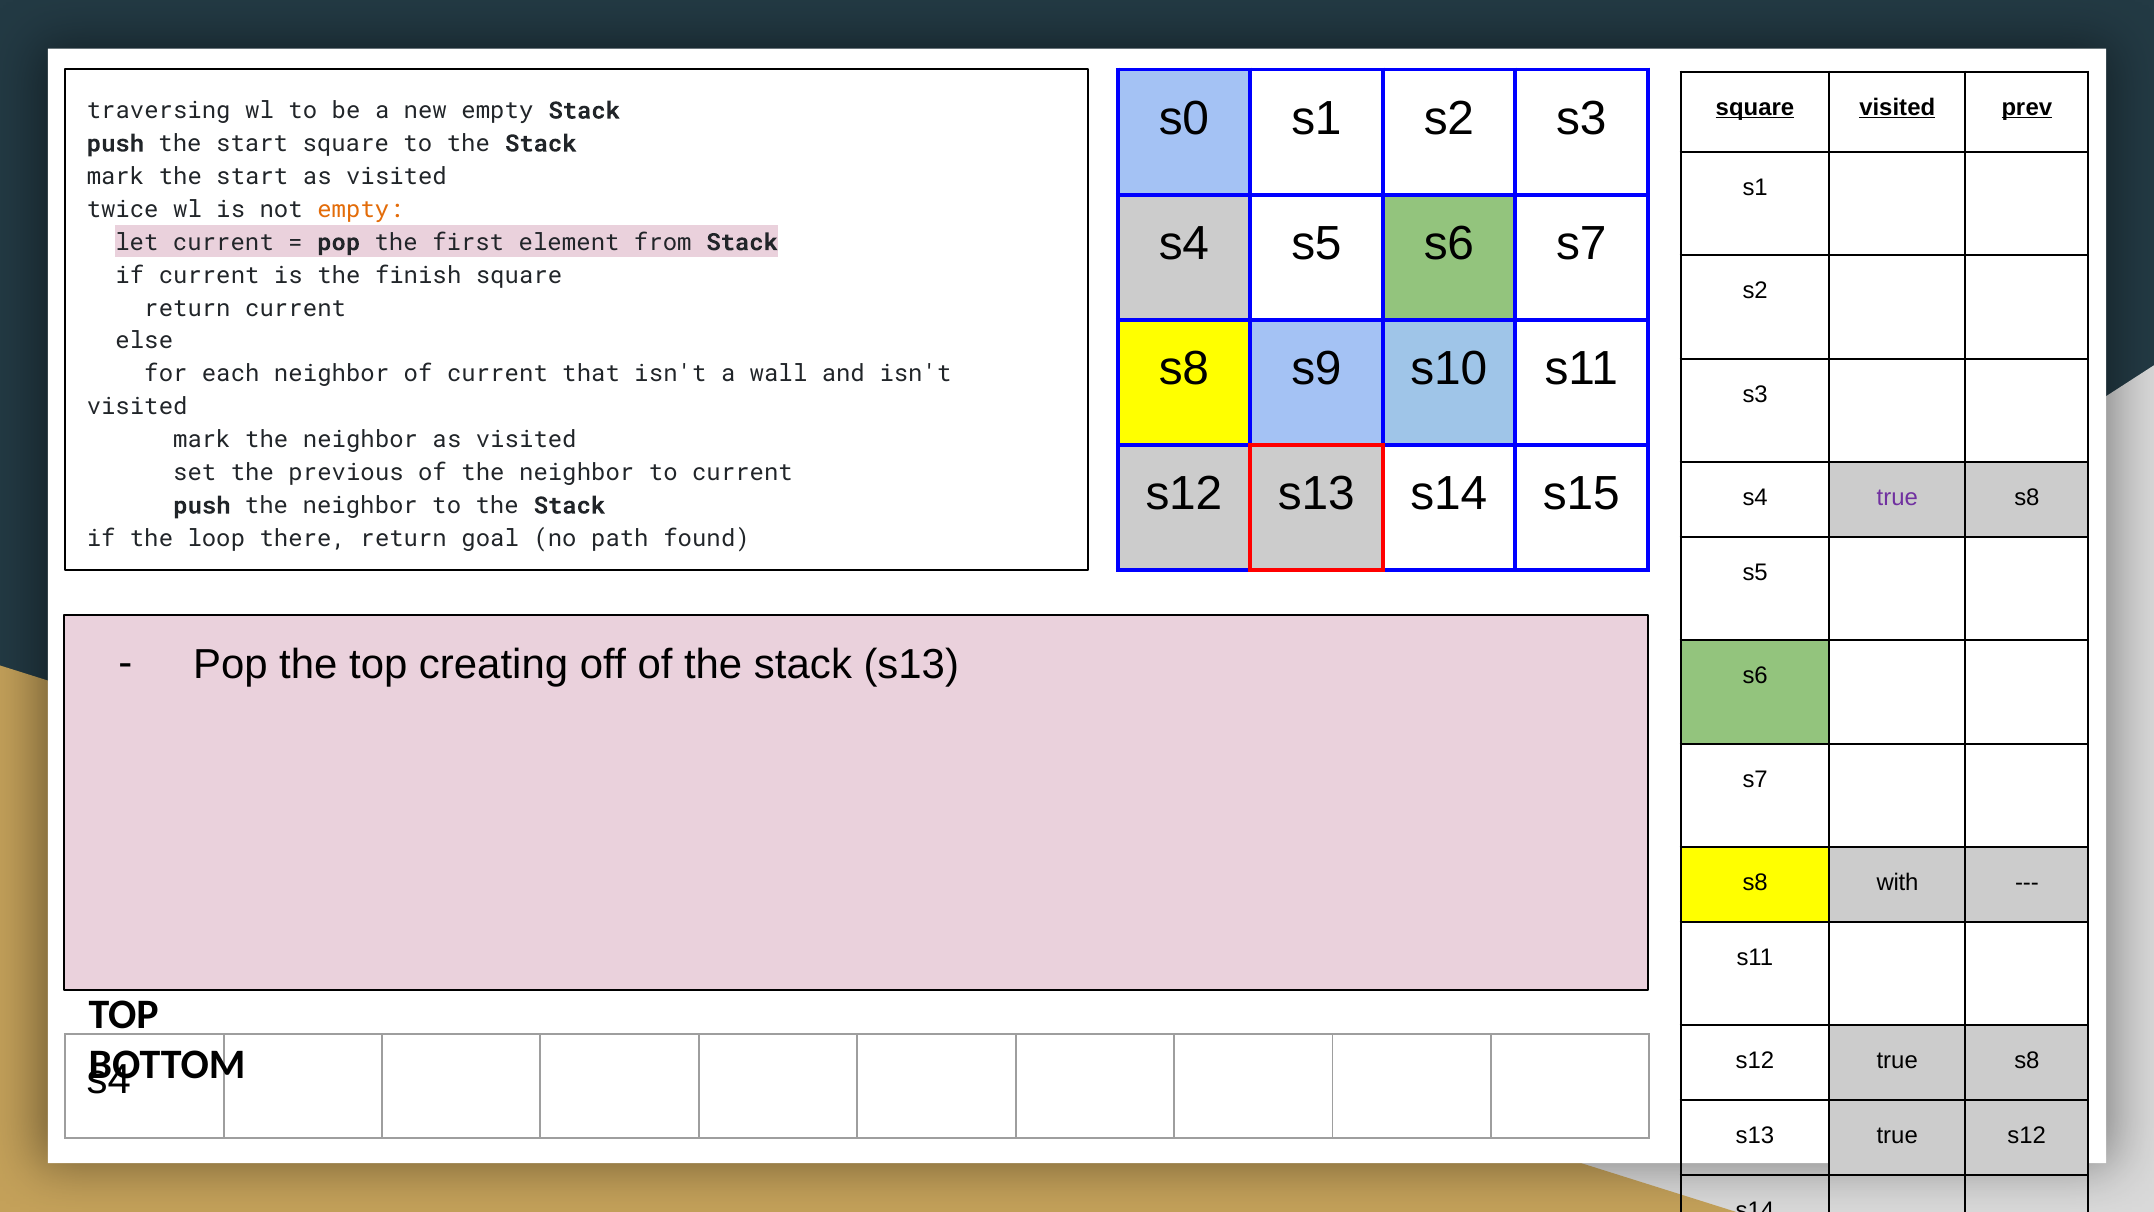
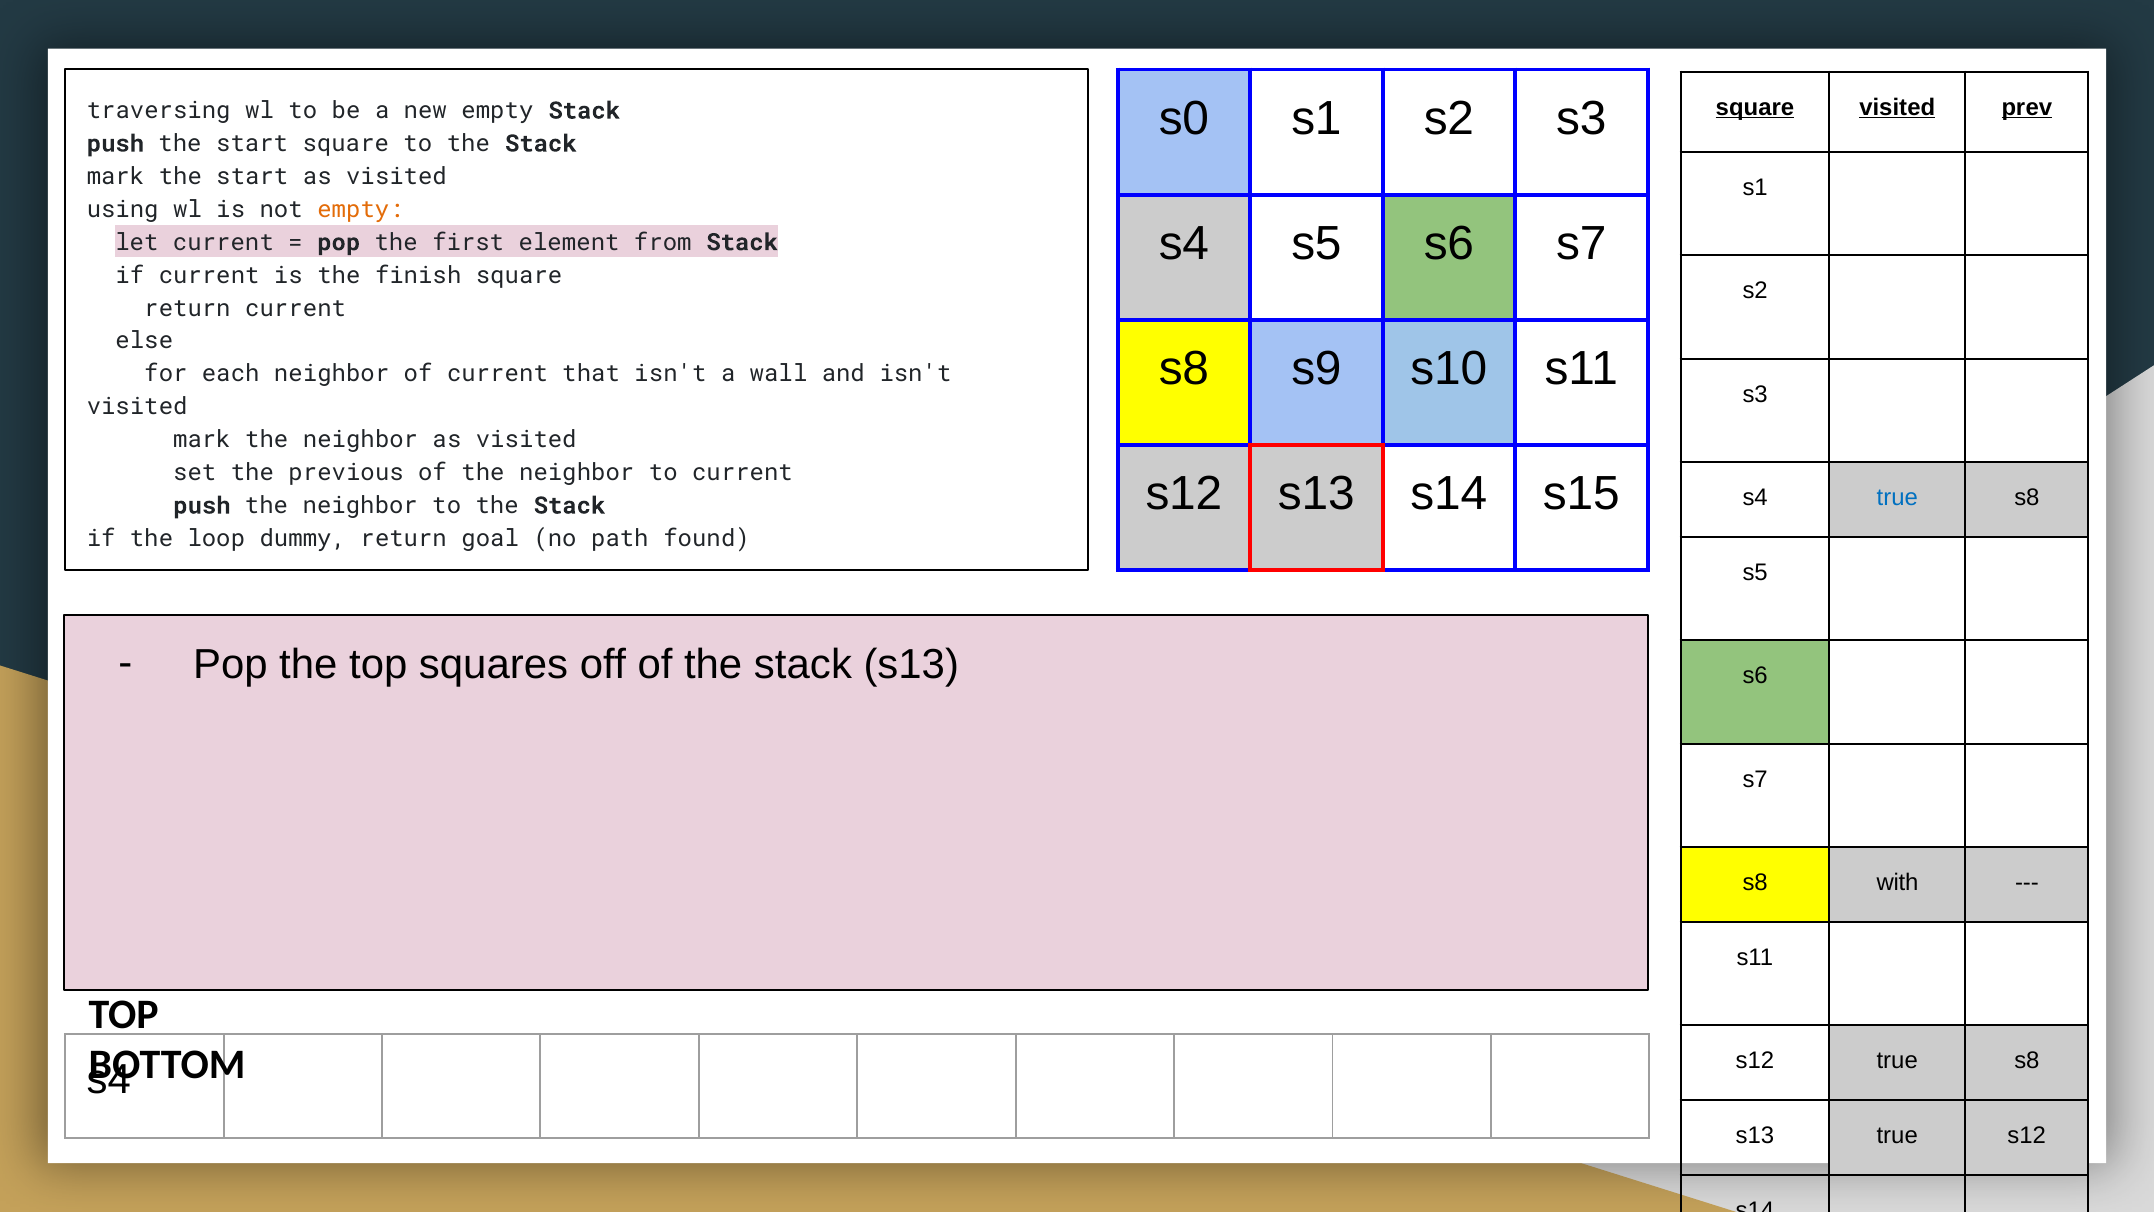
twice: twice -> using
true at (1897, 497) colour: purple -> blue
there: there -> dummy
creating: creating -> squares
